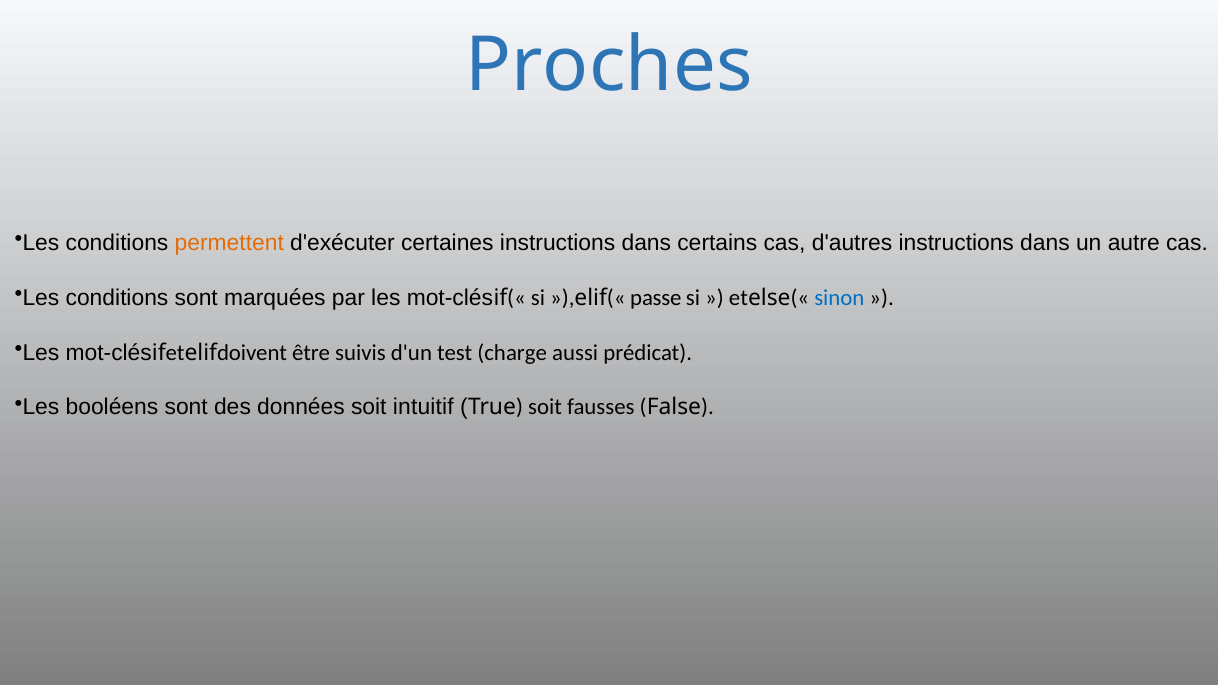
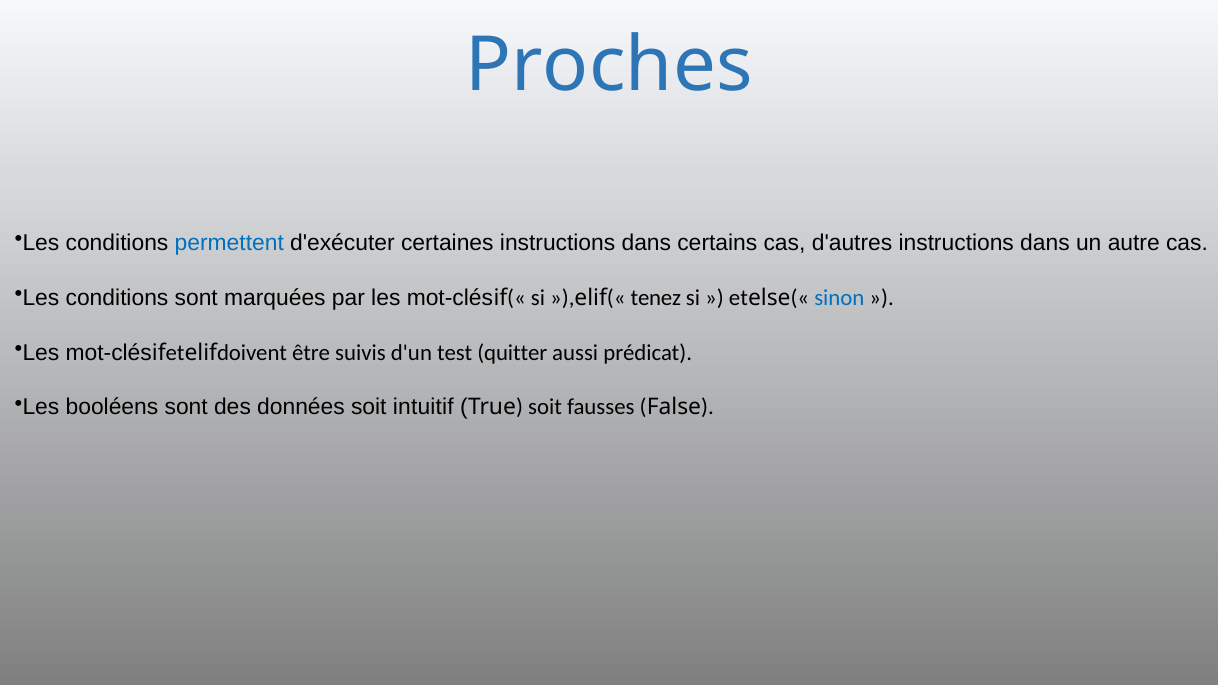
permettent colour: orange -> blue
passe: passe -> tenez
charge: charge -> quitter
